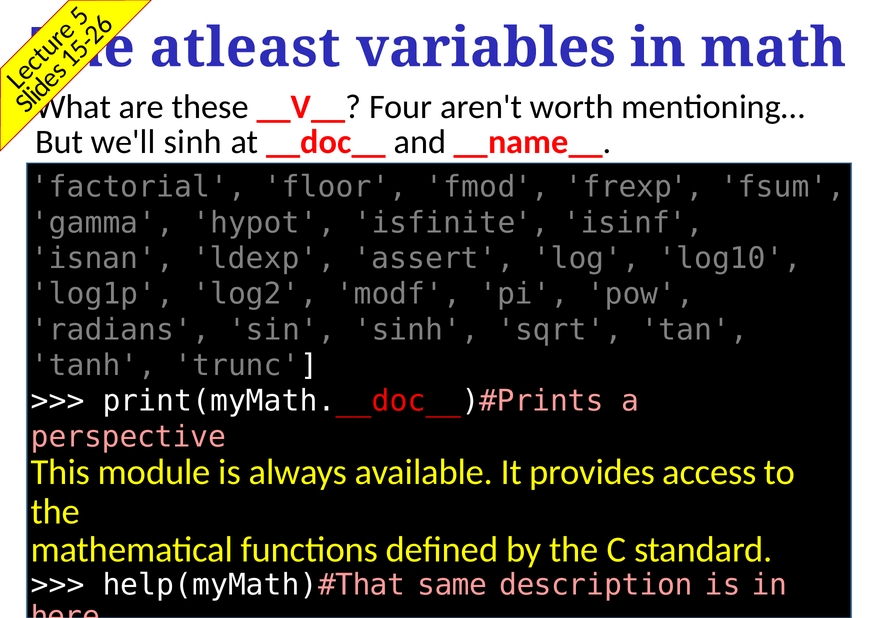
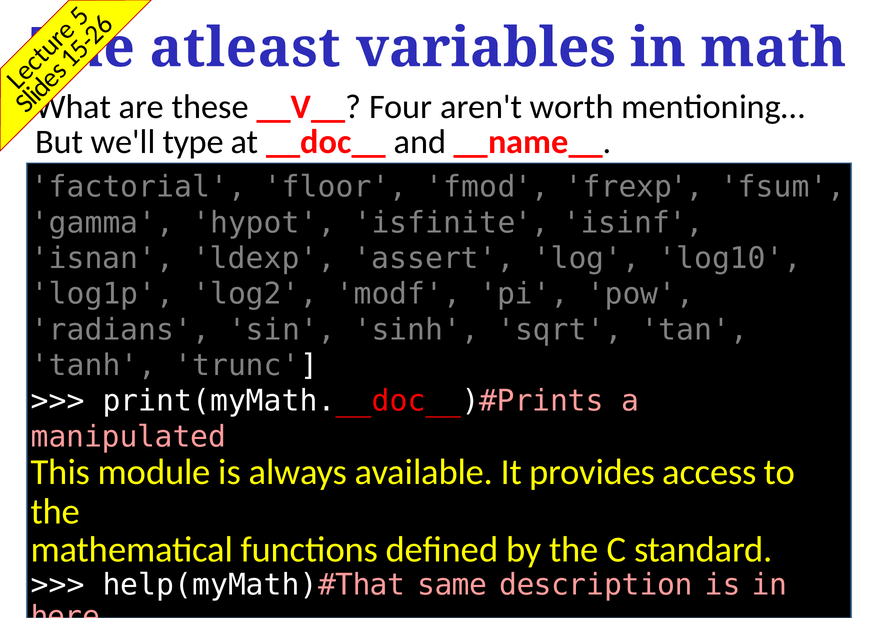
sinh at (193, 142): sinh -> type
perspective: perspective -> manipulated
